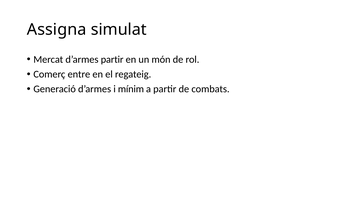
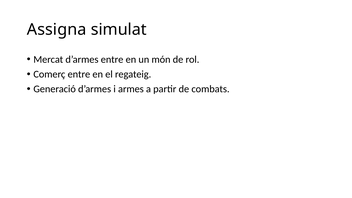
d’armes partir: partir -> entre
mínim: mínim -> armes
